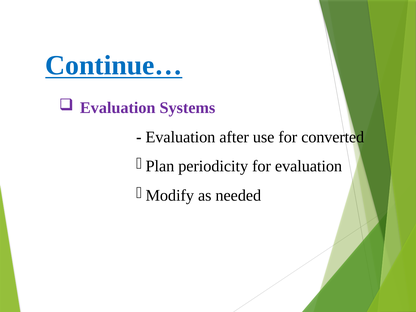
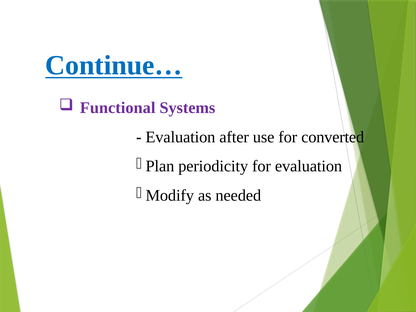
Evaluation at (118, 108): Evaluation -> Functional
